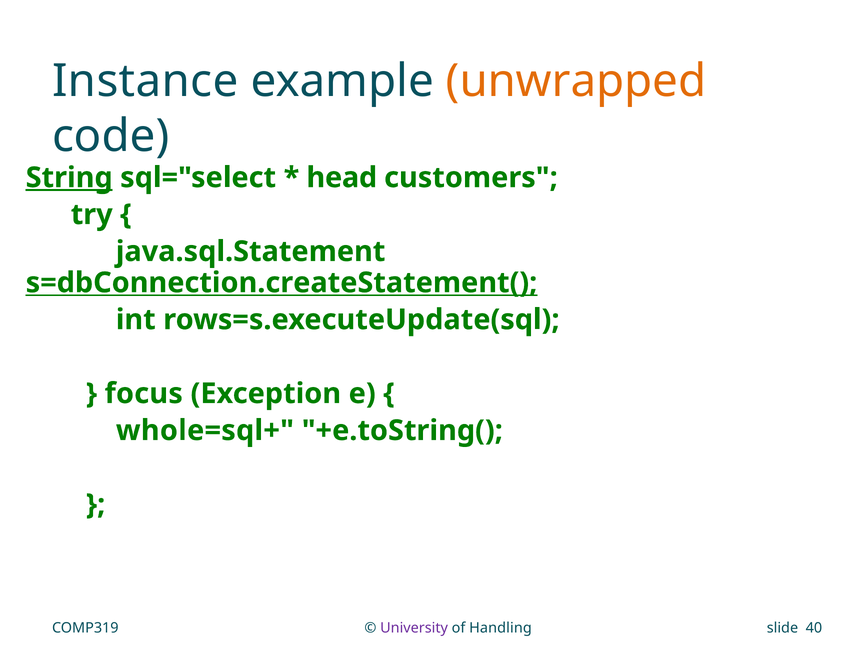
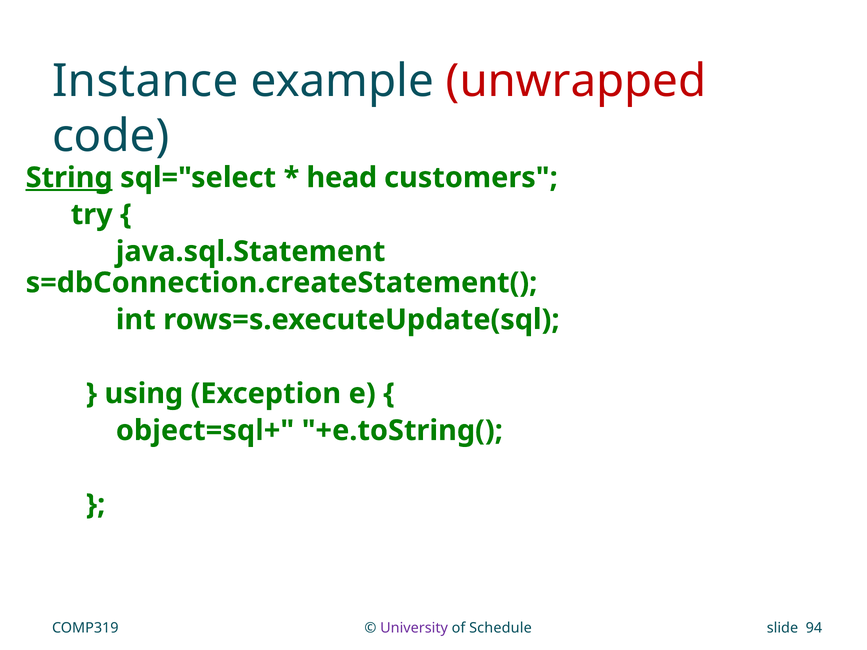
unwrapped colour: orange -> red
s=dbConnection.createStatement( underline: present -> none
focus: focus -> using
whole=sql+: whole=sql+ -> object=sql+
Handling: Handling -> Schedule
40: 40 -> 94
